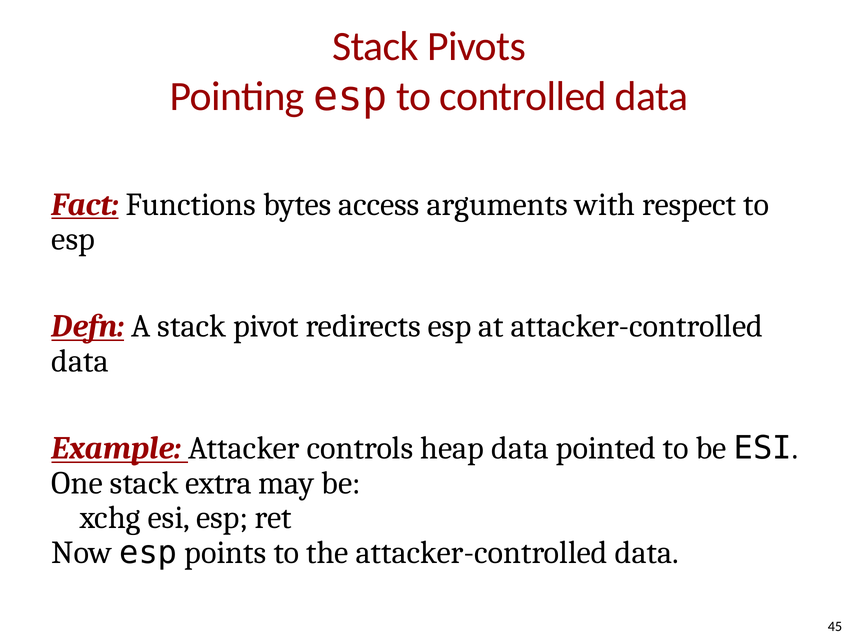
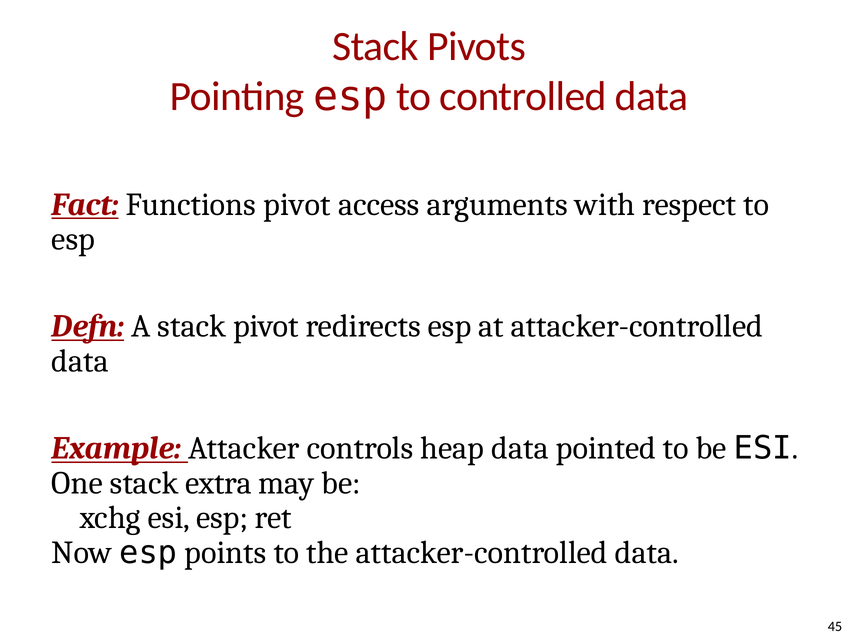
Functions bytes: bytes -> pivot
